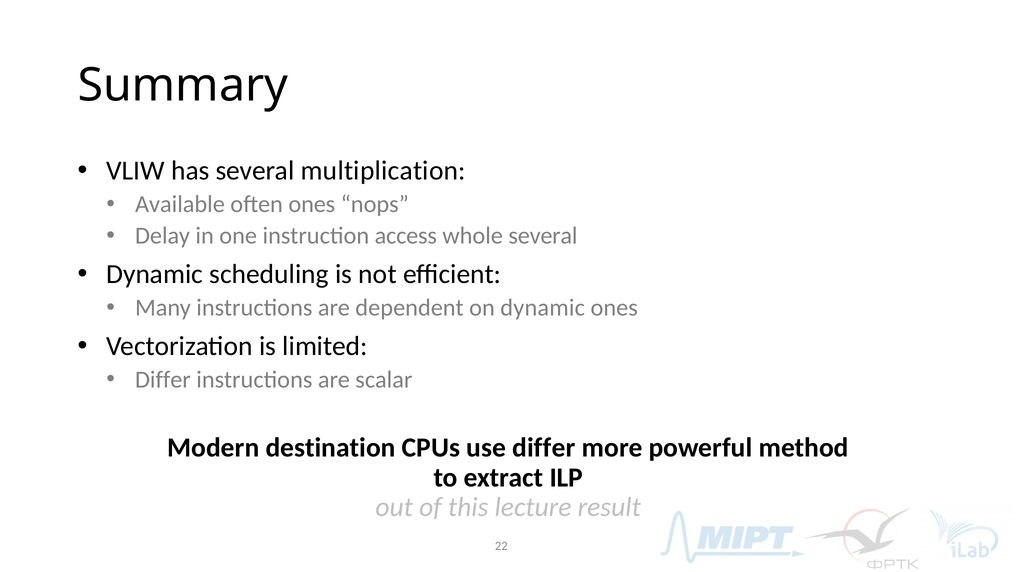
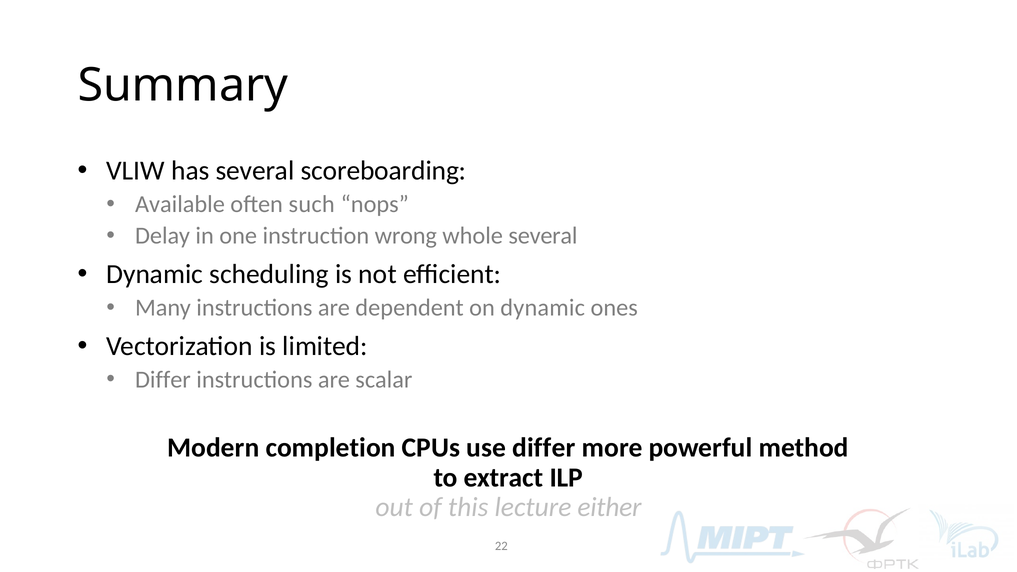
multiplication: multiplication -> scoreboarding
often ones: ones -> such
access: access -> wrong
destination: destination -> completion
result: result -> either
